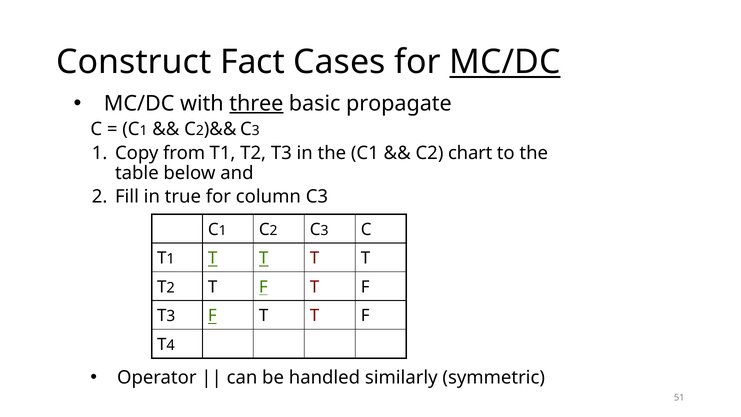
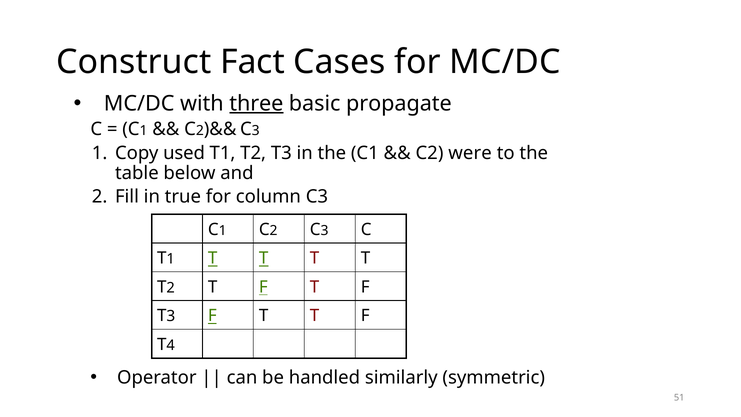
MC/DC at (505, 62) underline: present -> none
from: from -> used
chart: chart -> were
